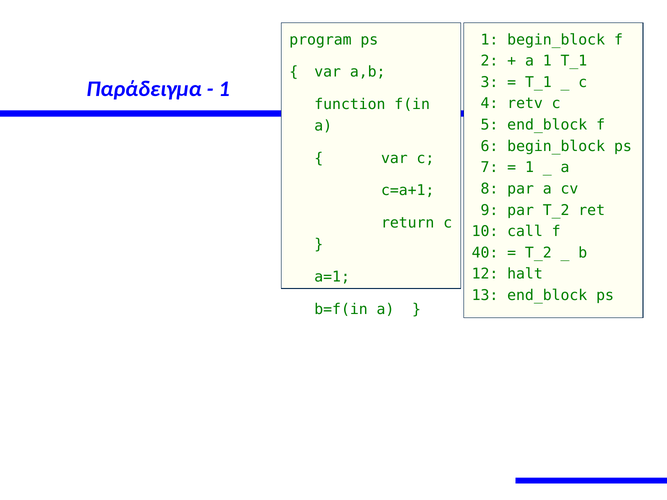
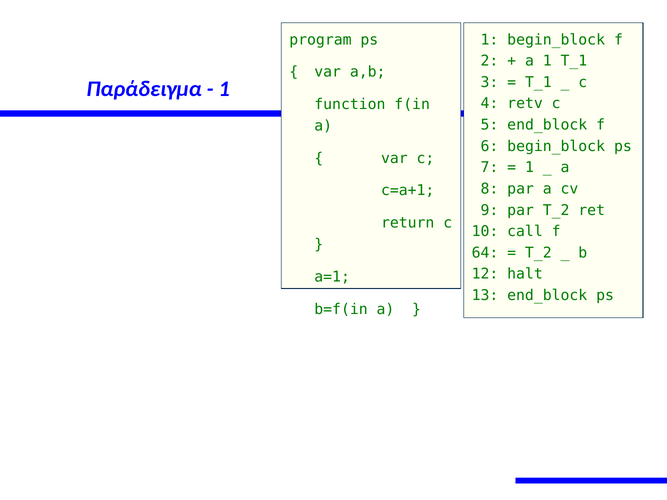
40: 40 -> 64
